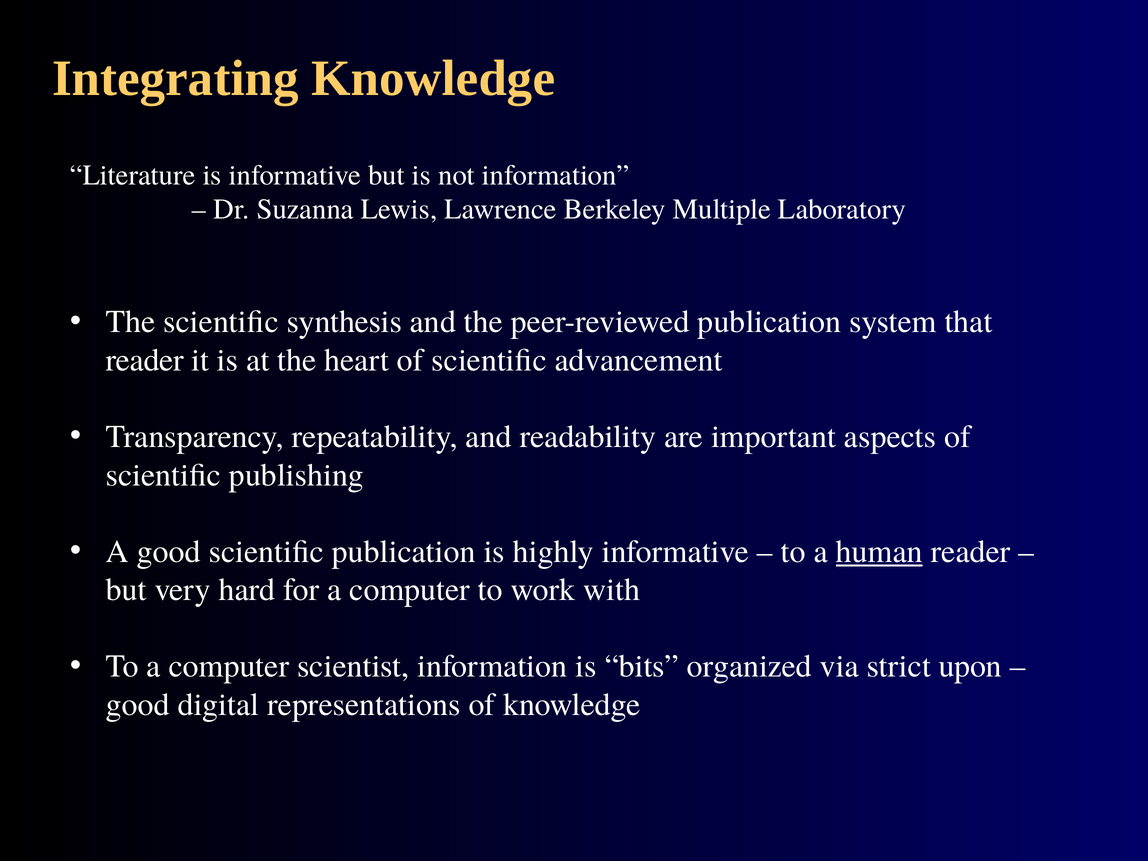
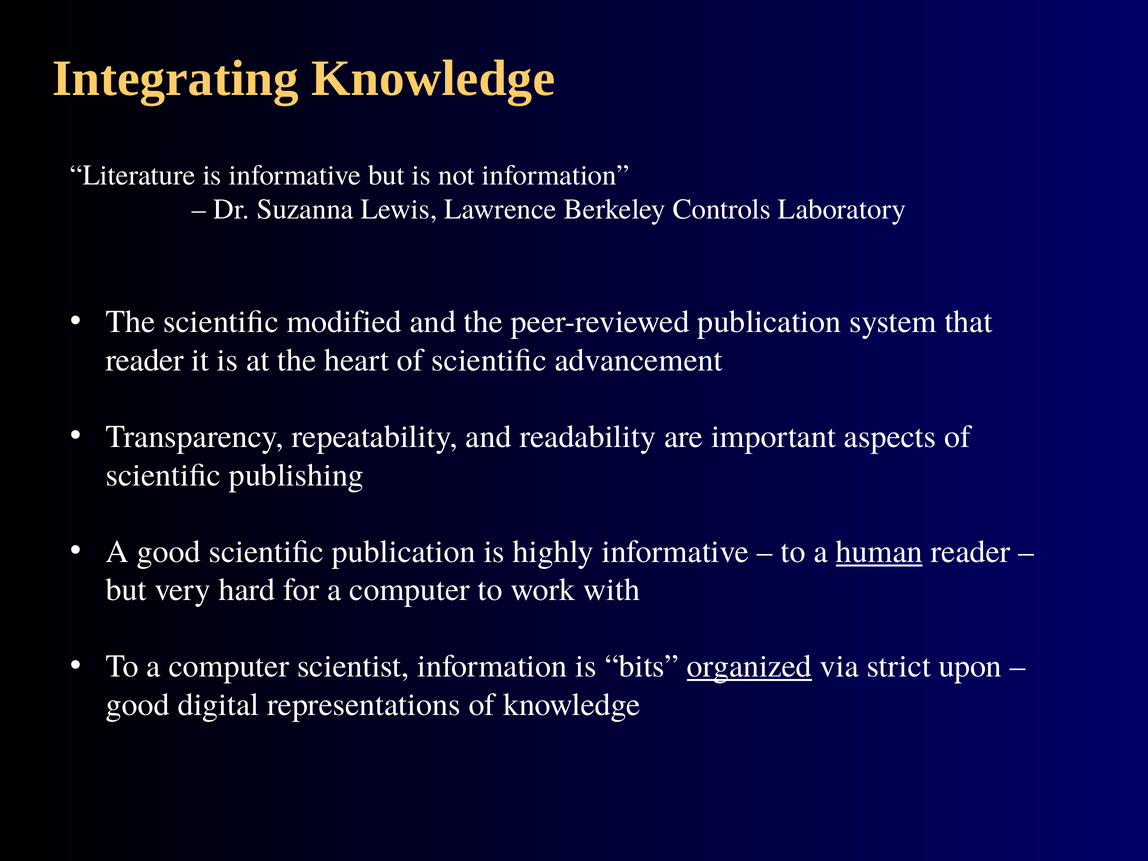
Multiple: Multiple -> Controls
synthesis: synthesis -> modified
organized underline: none -> present
